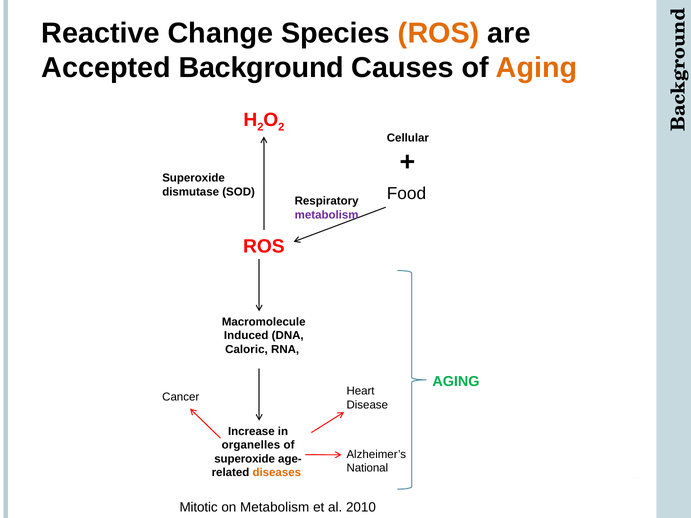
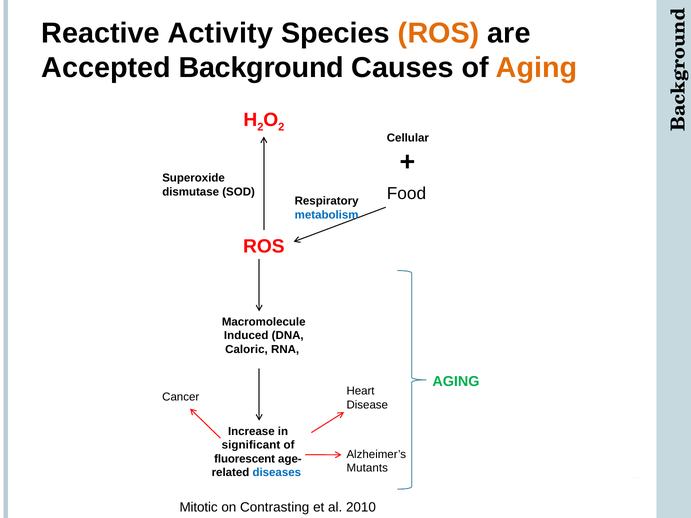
Change: Change -> Activity
metabolism at (327, 215) colour: purple -> blue
organelles: organelles -> significant
superoxide at (245, 459): superoxide -> fluorescent
National: National -> Mutants
diseases colour: orange -> blue
on Metabolism: Metabolism -> Contrasting
